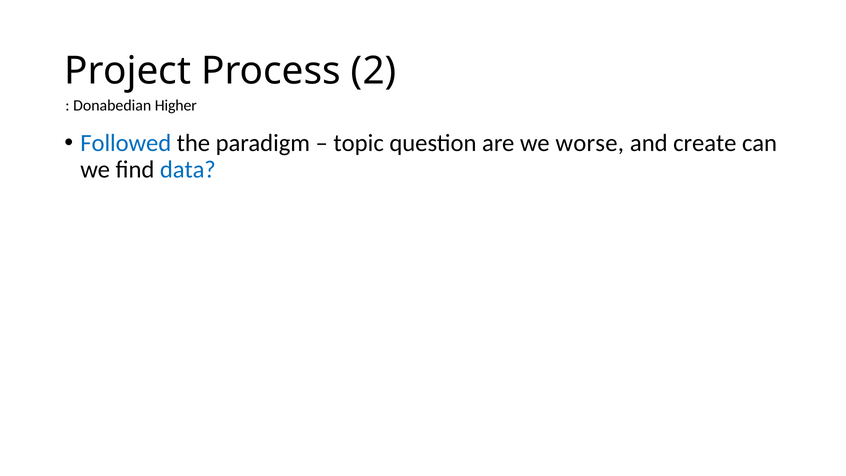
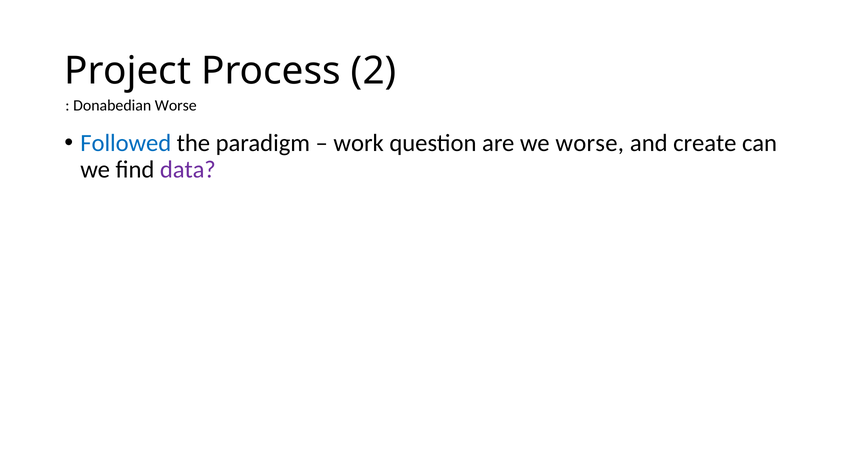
Donabedian Higher: Higher -> Worse
topic: topic -> work
data colour: blue -> purple
